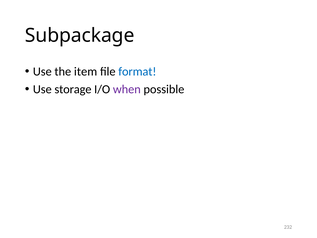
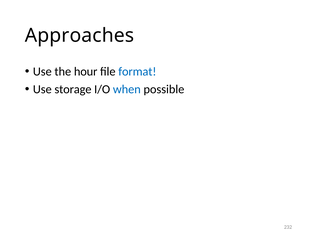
Subpackage: Subpackage -> Approaches
item: item -> hour
when colour: purple -> blue
